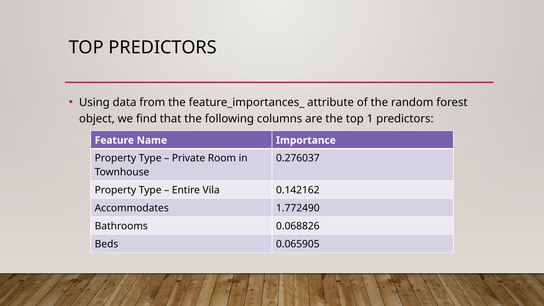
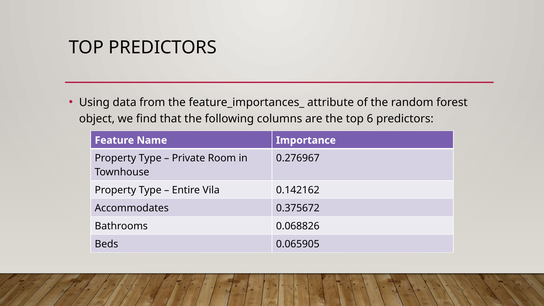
1: 1 -> 6
0.276037: 0.276037 -> 0.276967
1.772490: 1.772490 -> 0.375672
